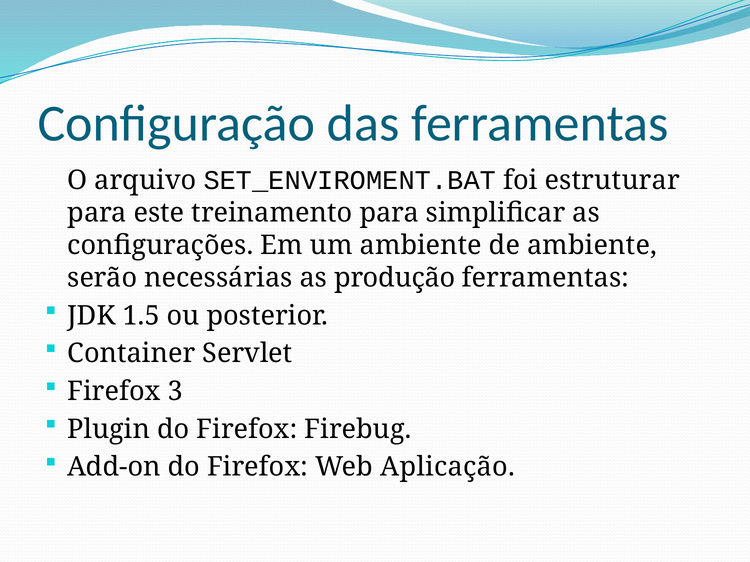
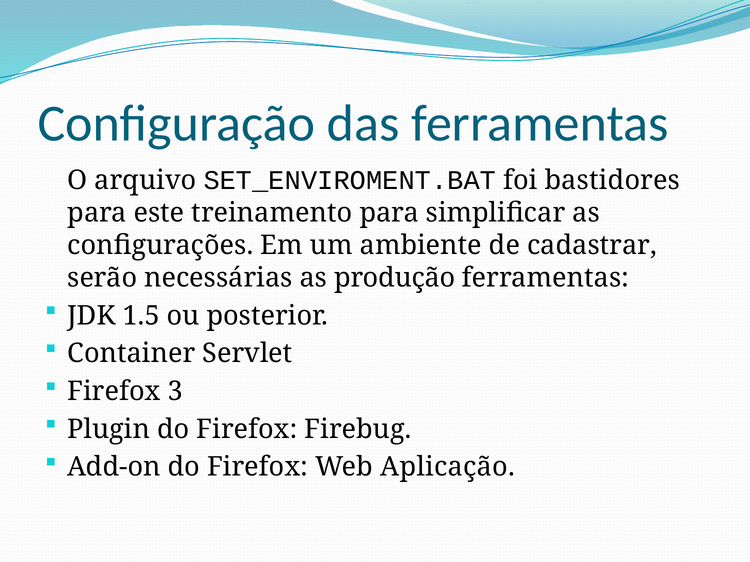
estruturar: estruturar -> bastidores
de ambiente: ambiente -> cadastrar
